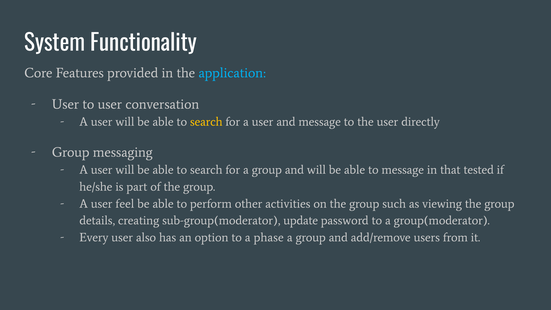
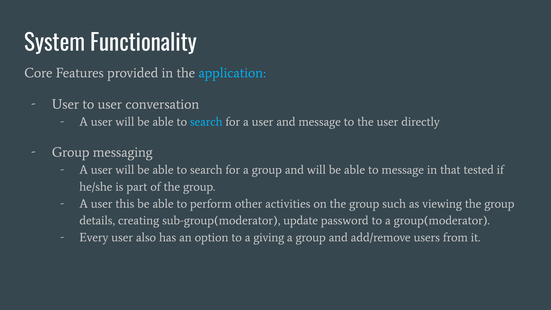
search at (206, 122) colour: yellow -> light blue
feel: feel -> this
phase: phase -> giving
